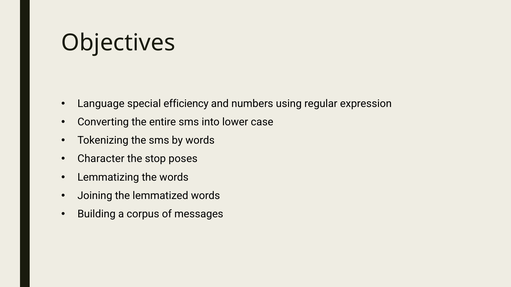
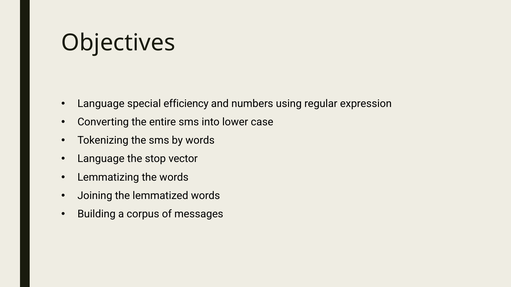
Character at (101, 159): Character -> Language
poses: poses -> vector
